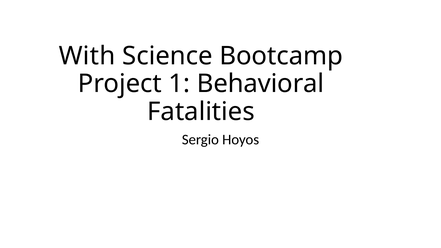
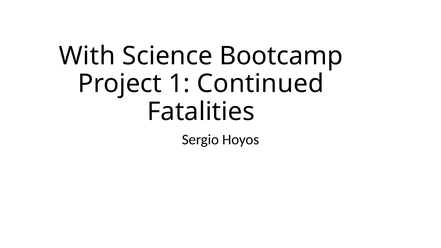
Behavioral: Behavioral -> Continued
